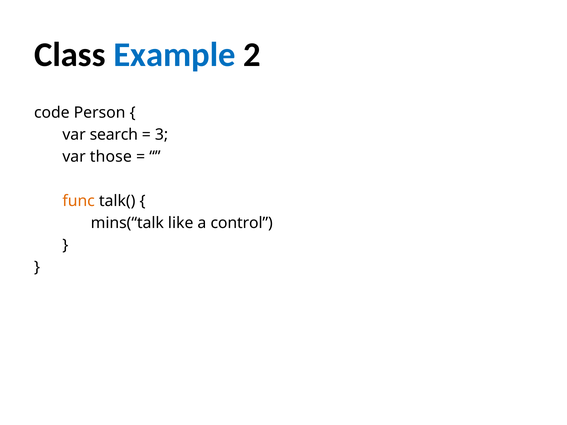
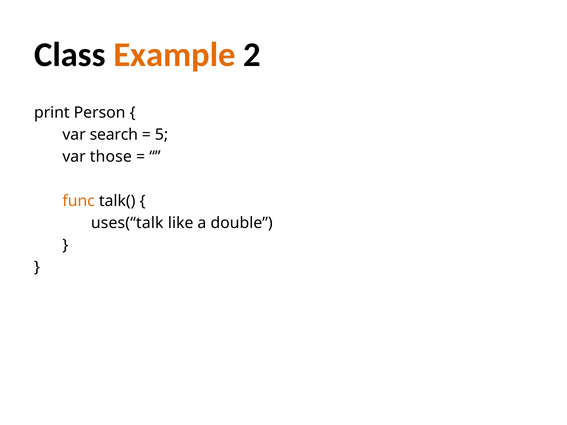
Example colour: blue -> orange
code: code -> print
3: 3 -> 5
mins(“talk: mins(“talk -> uses(“talk
control: control -> double
